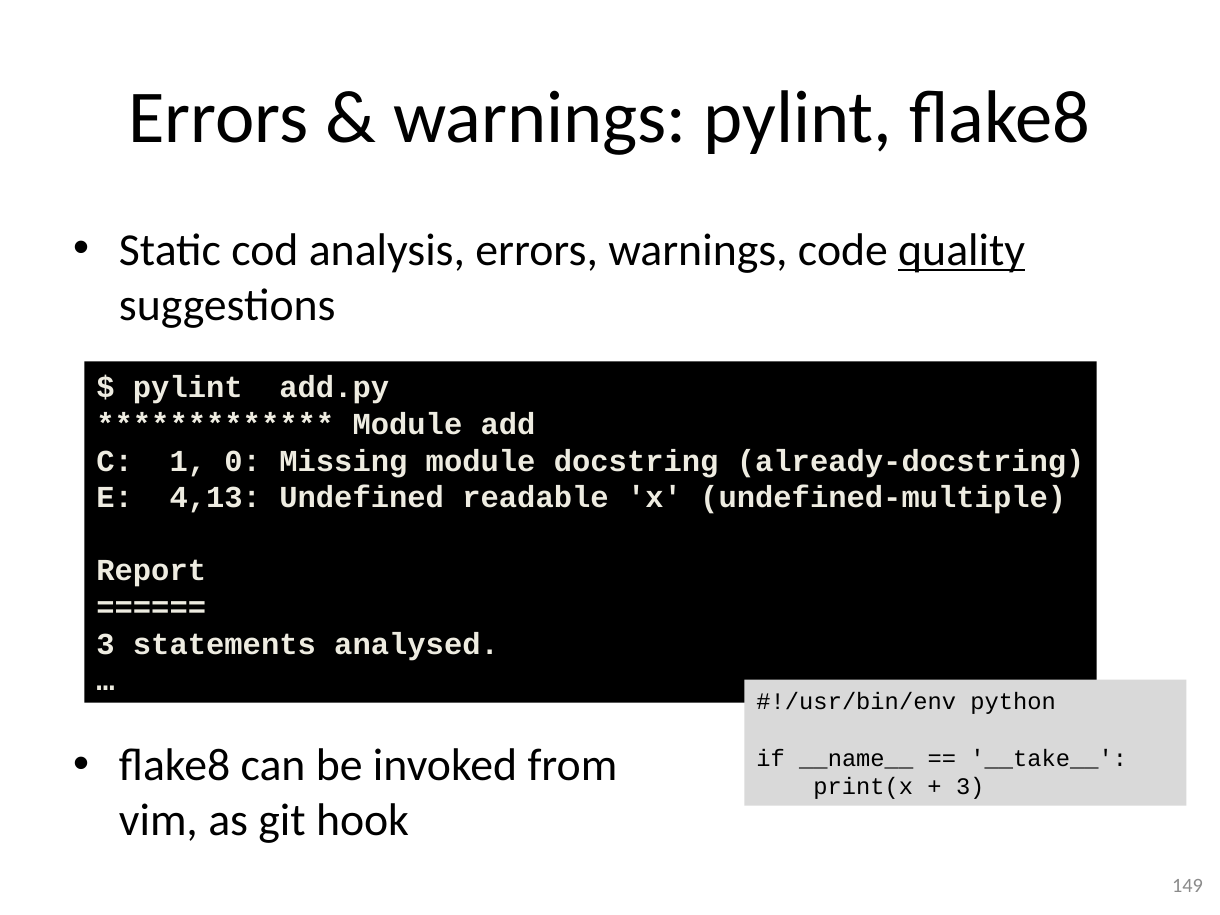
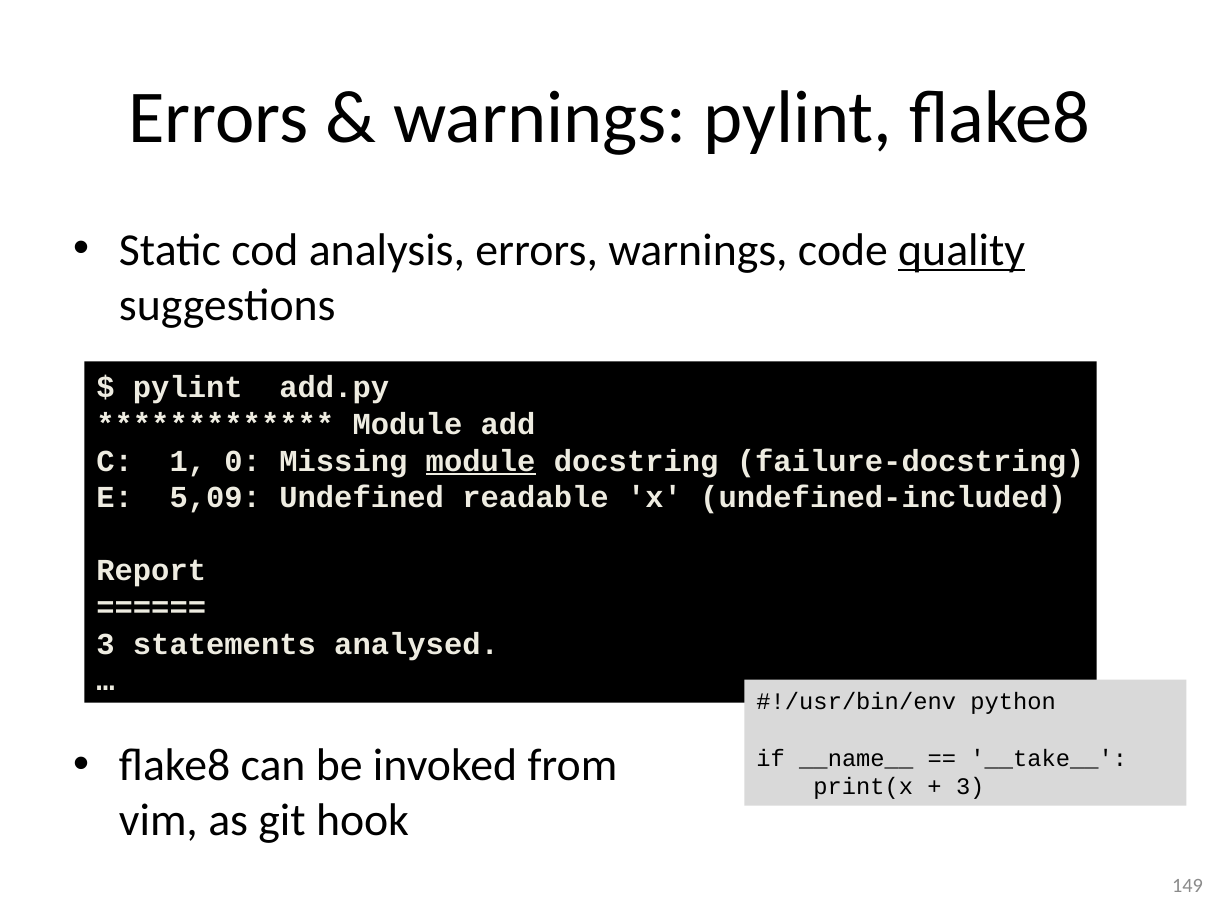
module at (481, 461) underline: none -> present
already-docstring: already-docstring -> failure-docstring
4,13: 4,13 -> 5,09
undefined-multiple: undefined-multiple -> undefined-included
